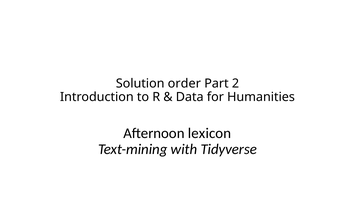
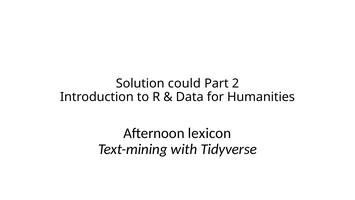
order: order -> could
